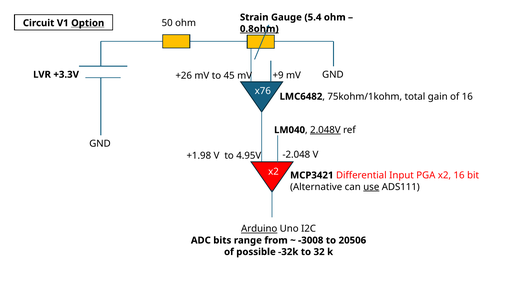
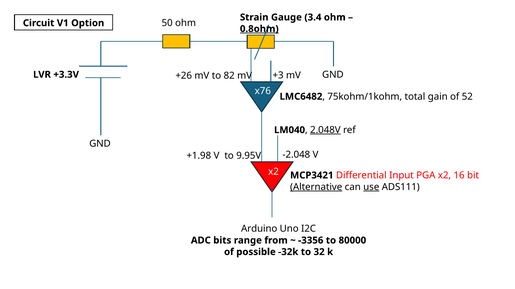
5.4: 5.4 -> 3.4
Option underline: present -> none
45: 45 -> 82
+9: +9 -> +3
of 16: 16 -> 52
4.95V: 4.95V -> 9.95V
Alternative underline: none -> present
Arduino underline: present -> none
-3008: -3008 -> -3356
20506: 20506 -> 80000
